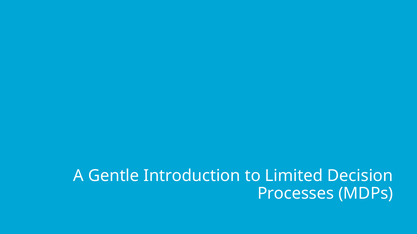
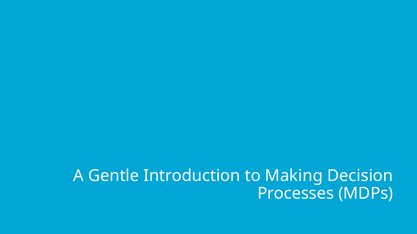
Limited: Limited -> Making
